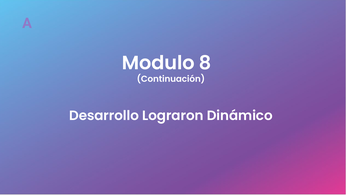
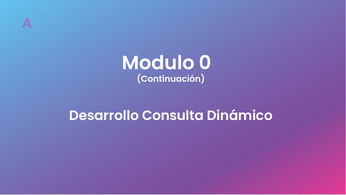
8: 8 -> 0
Lograron: Lograron -> Consulta
